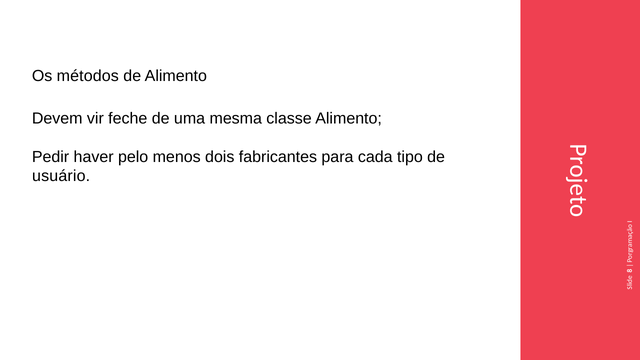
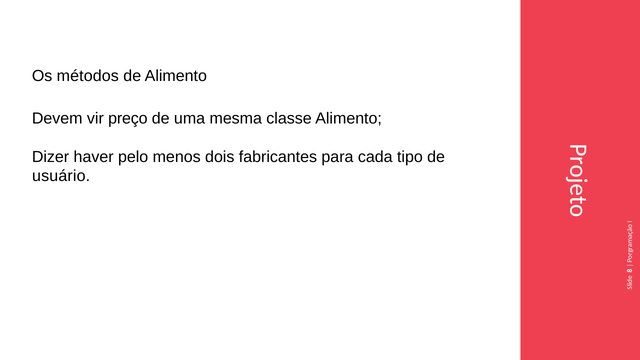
feche: feche -> preço
Pedir: Pedir -> Dizer
